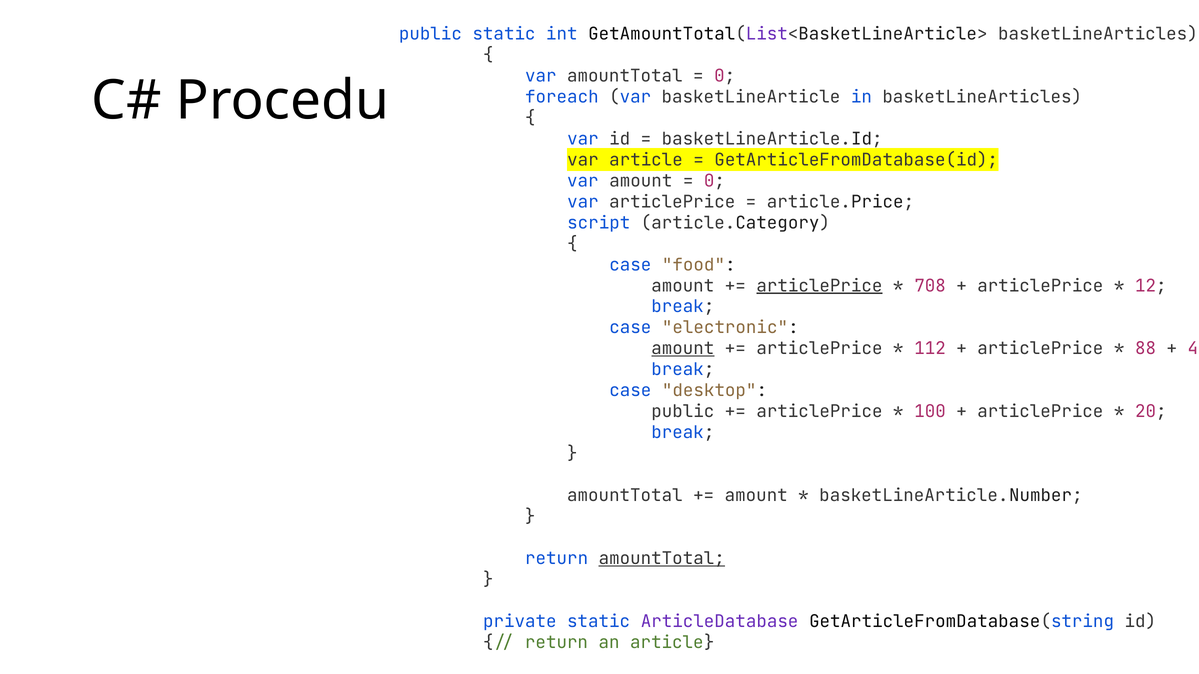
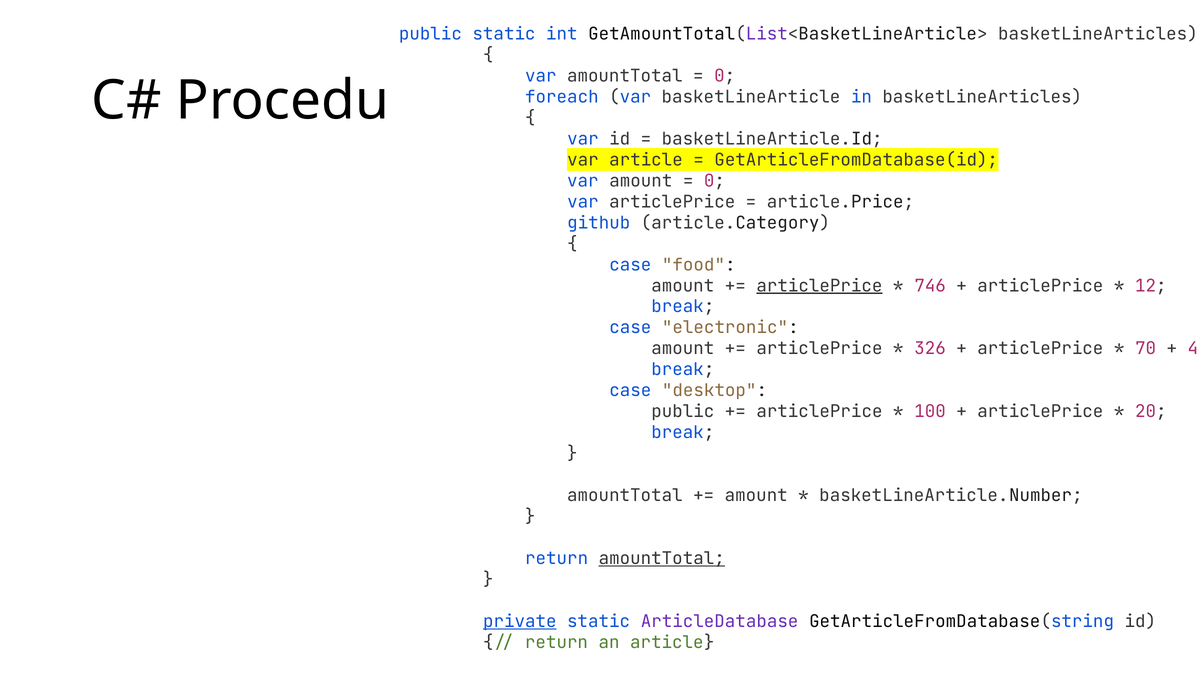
script: script -> github
708: 708 -> 746
amount at (683, 349) underline: present -> none
112: 112 -> 326
88: 88 -> 70
private underline: none -> present
